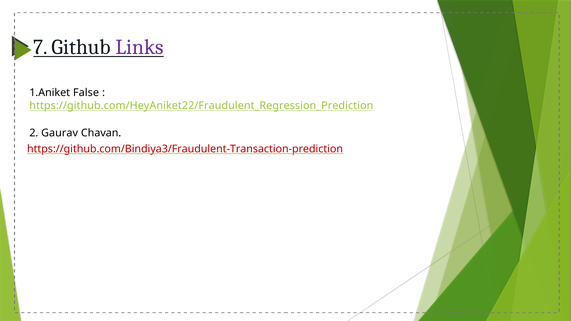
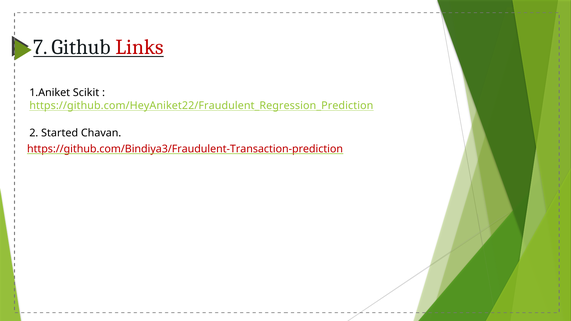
Links colour: purple -> red
False: False -> Scikit
Gaurav: Gaurav -> Started
